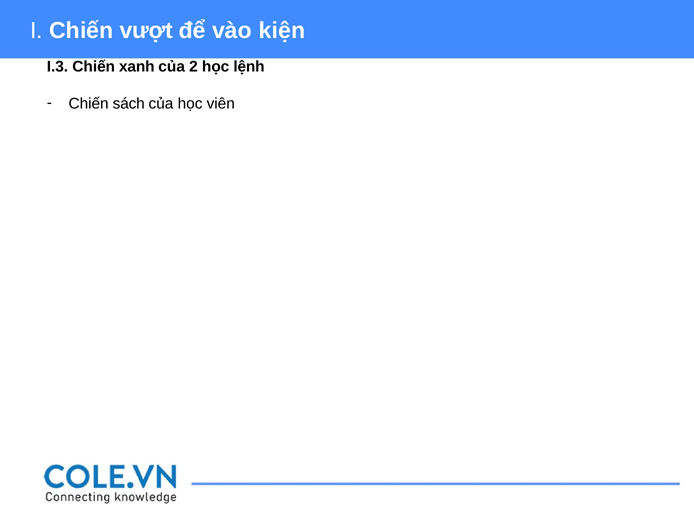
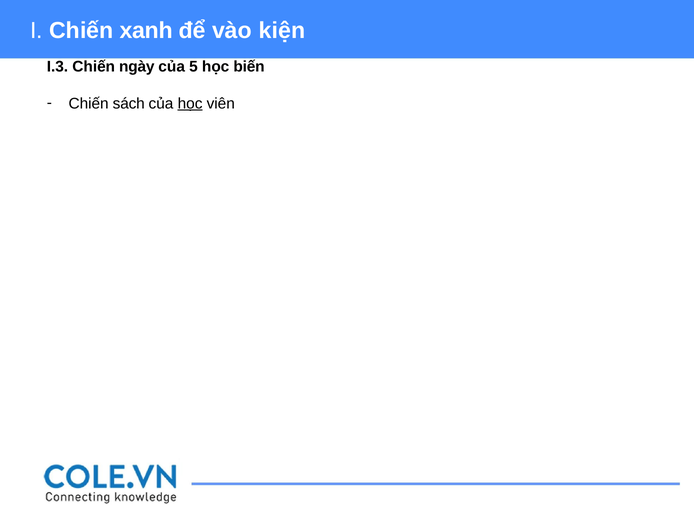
vượt: vượt -> xanh
xanh: xanh -> ngày
2: 2 -> 5
lệnh: lệnh -> biến
học at (190, 103) underline: none -> present
